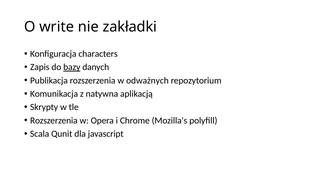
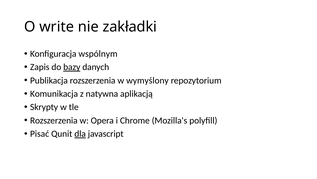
characters: characters -> wspólnym
odważnych: odważnych -> wymyślony
Scala: Scala -> Pisać
dla underline: none -> present
